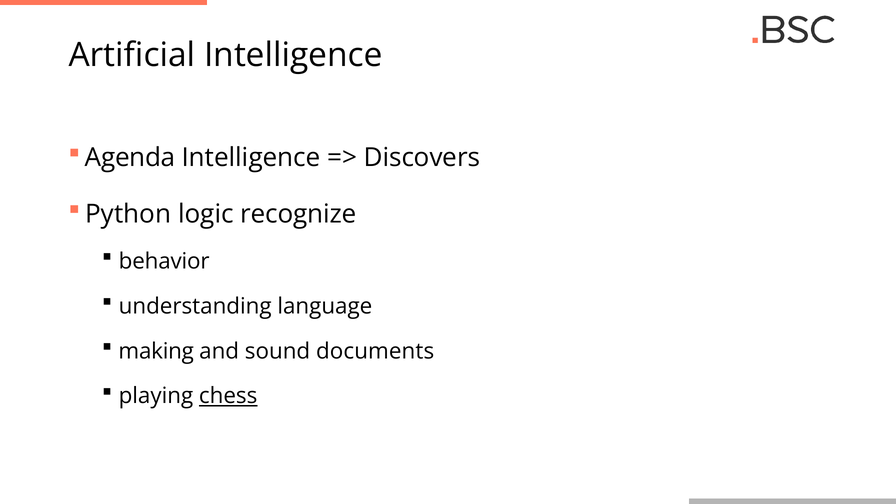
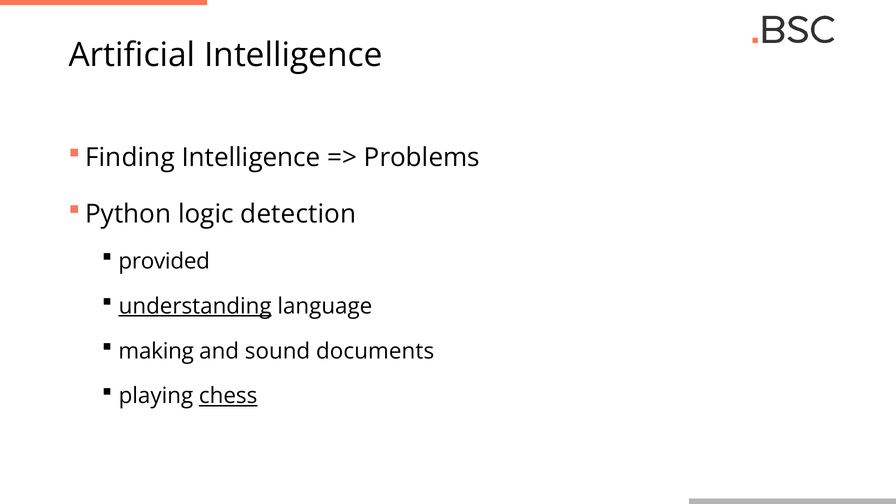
Agenda: Agenda -> Finding
Discovers: Discovers -> Problems
recognize: recognize -> detection
behavior: behavior -> provided
understanding underline: none -> present
